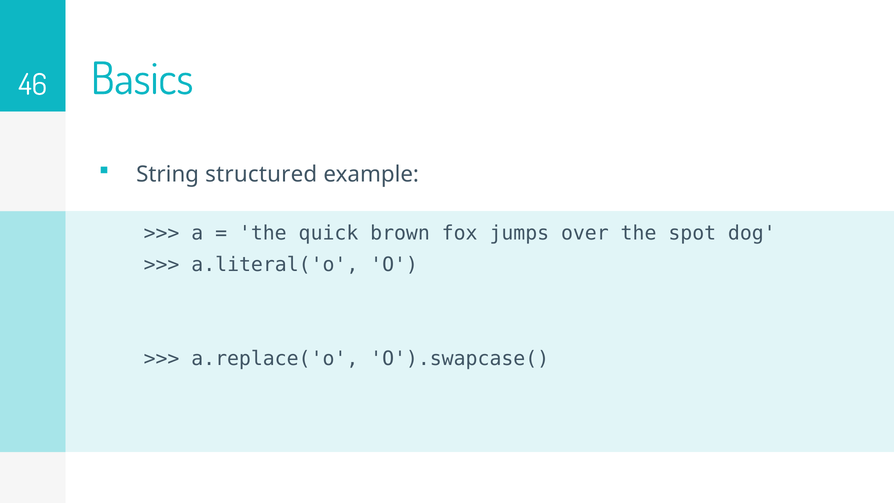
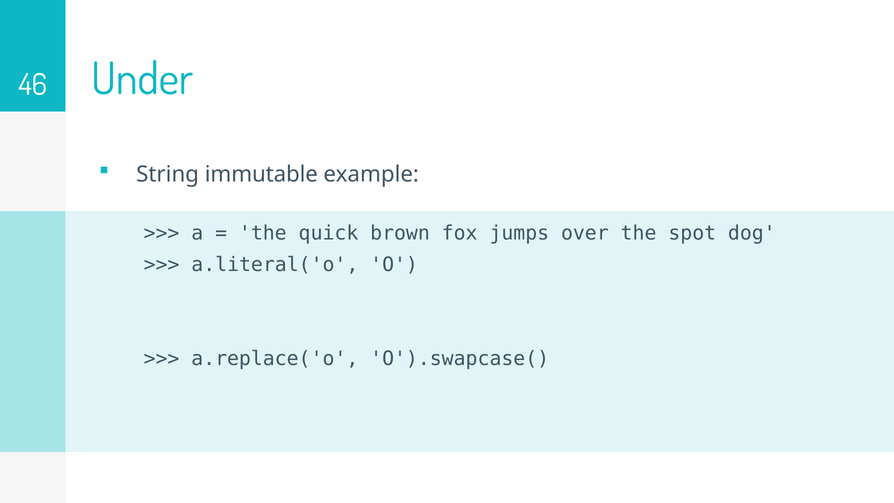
Basics: Basics -> Under
structured: structured -> immutable
